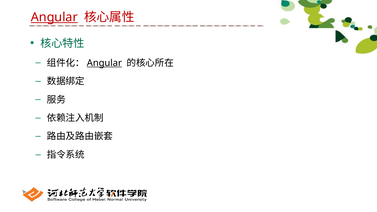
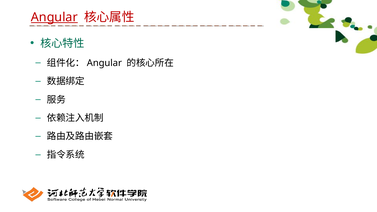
Angular at (104, 63) underline: present -> none
